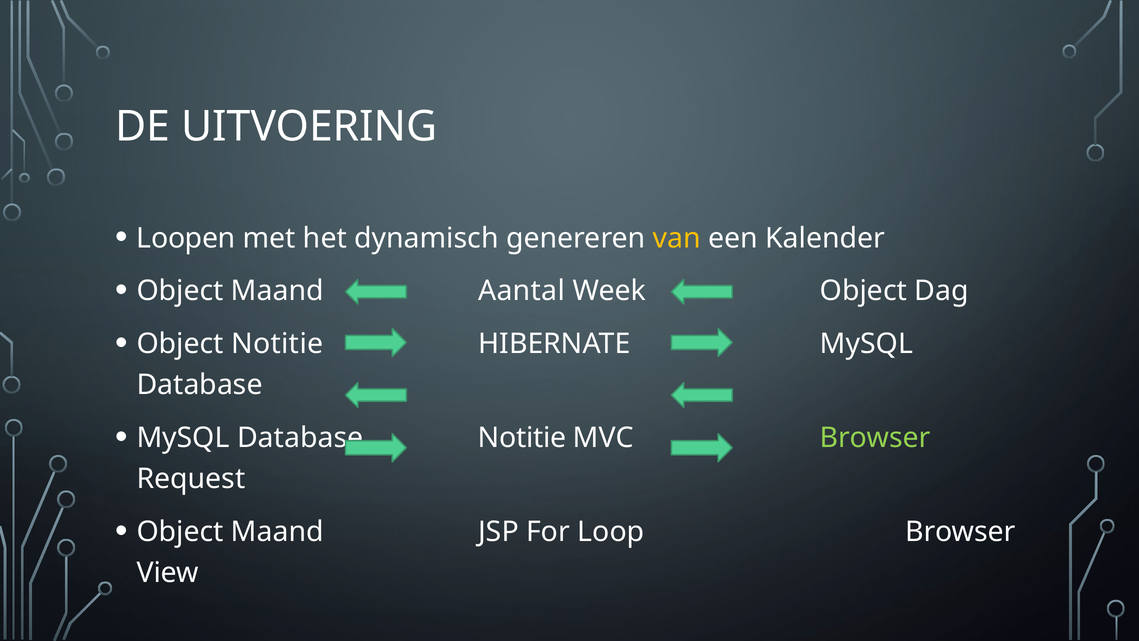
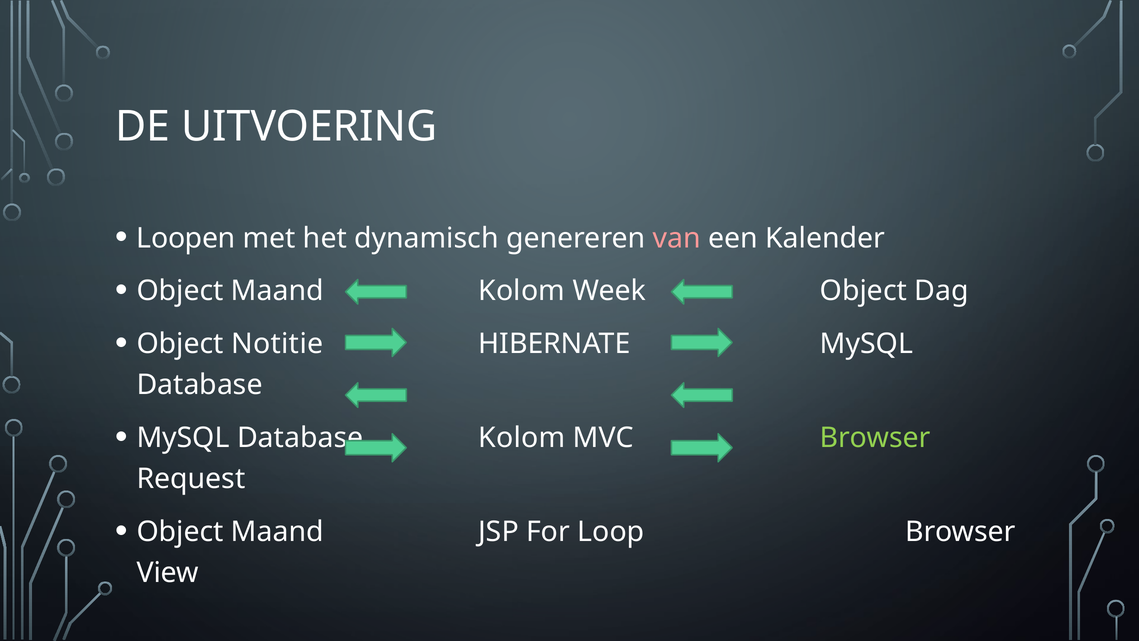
van colour: yellow -> pink
Maand Aantal: Aantal -> Kolom
Notitie at (522, 438): Notitie -> Kolom
